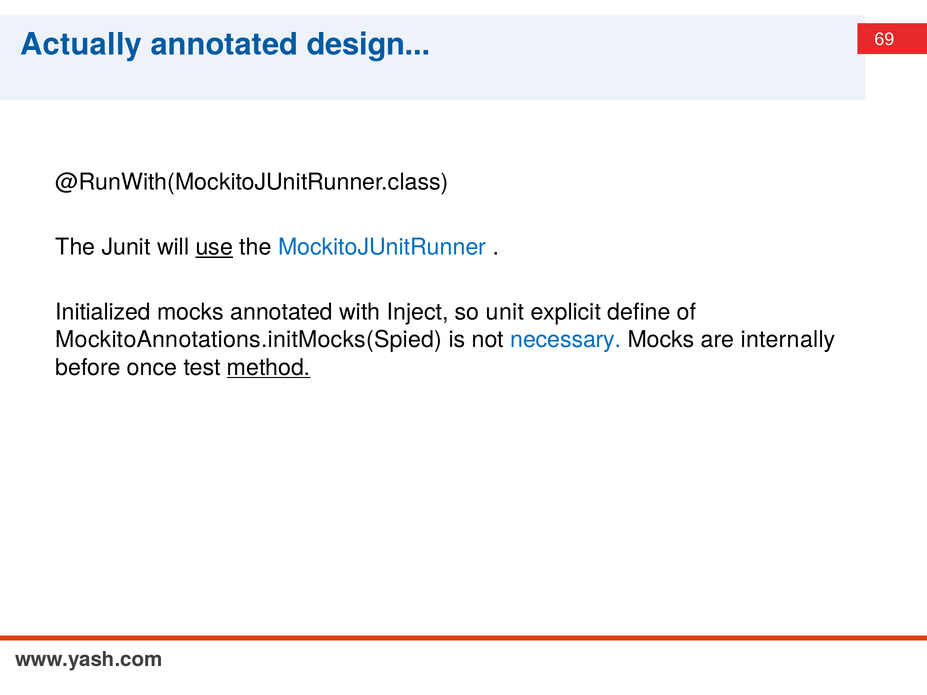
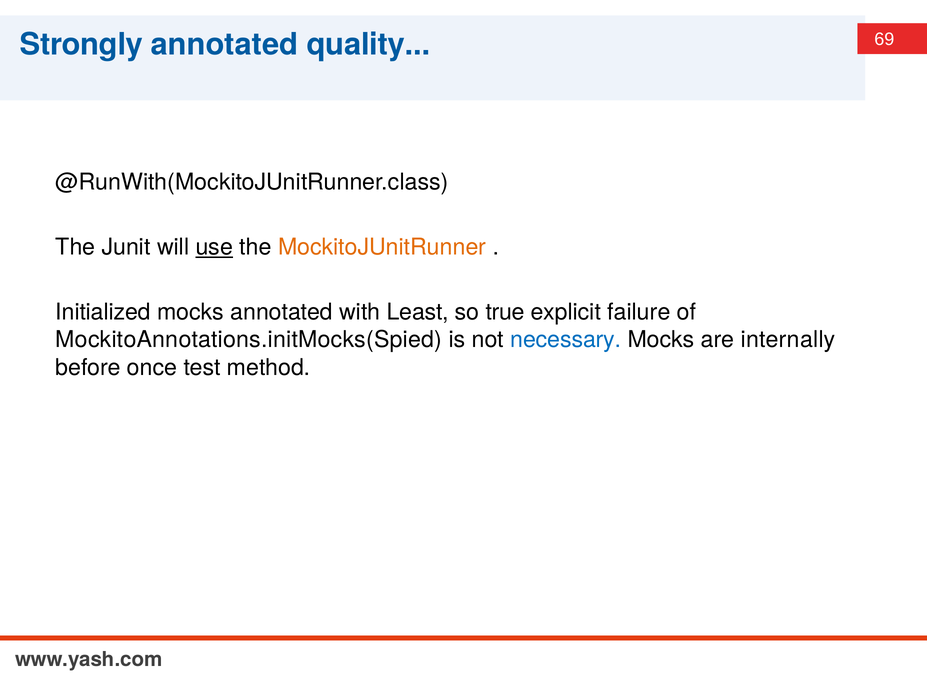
Actually: Actually -> Strongly
design: design -> quality
MockitoJUnitRunner colour: blue -> orange
Inject: Inject -> Least
unit: unit -> true
define: define -> failure
method underline: present -> none
